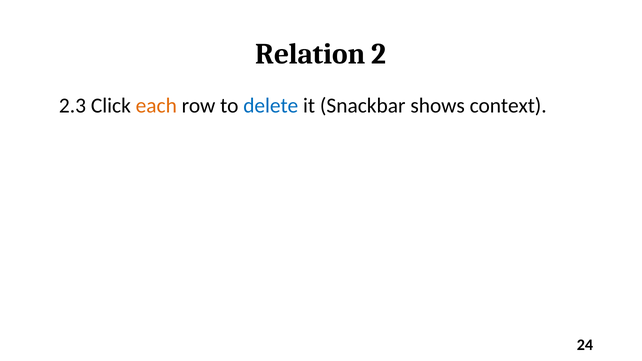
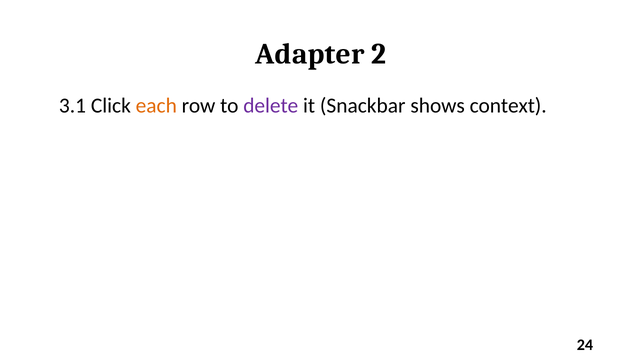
Relation: Relation -> Adapter
2.3: 2.3 -> 3.1
delete colour: blue -> purple
